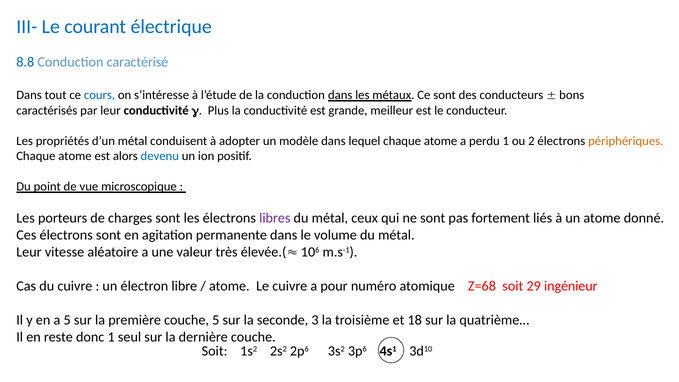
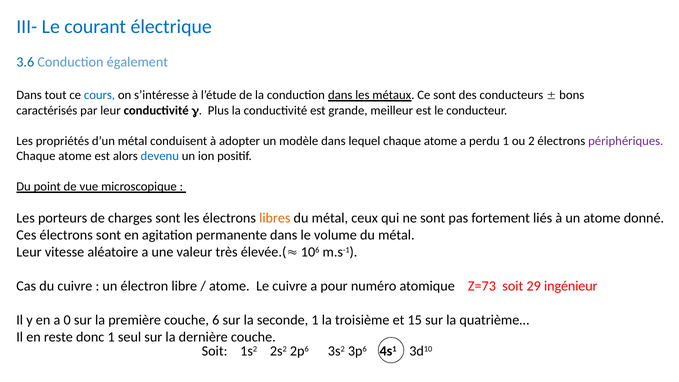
8.8: 8.8 -> 3.6
caractérisé: caractérisé -> également
périphériques colour: orange -> purple
libres colour: purple -> orange
Z=68: Z=68 -> Z=73
a 5: 5 -> 0
couche 5: 5 -> 6
seconde 3: 3 -> 1
18: 18 -> 15
